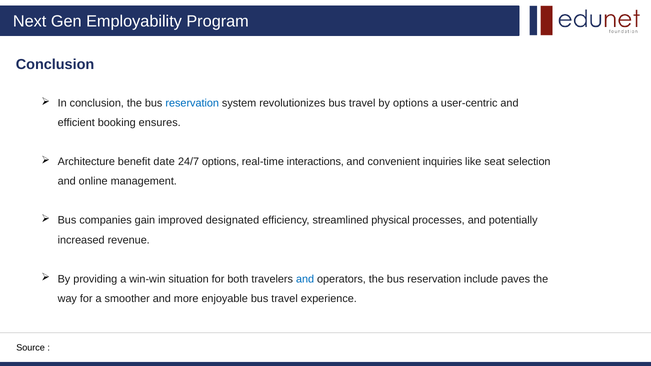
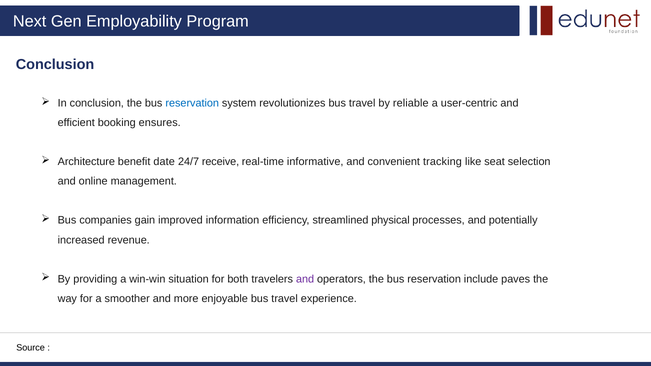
by options: options -> reliable
24/7 options: options -> receive
interactions: interactions -> informative
inquiries: inquiries -> tracking
designated: designated -> information
and at (305, 279) colour: blue -> purple
